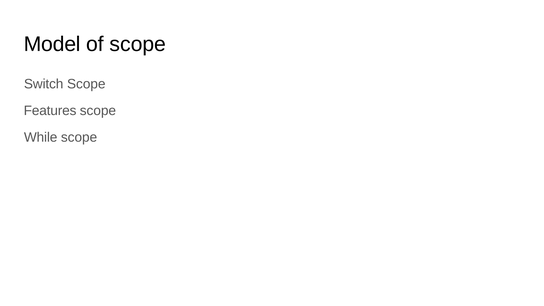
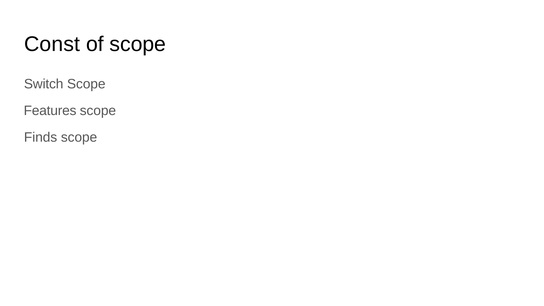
Model: Model -> Const
While: While -> Finds
